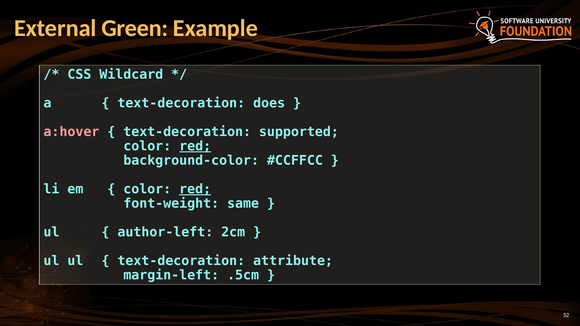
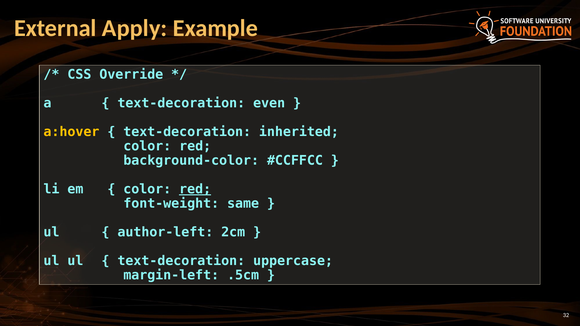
Green: Green -> Apply
Wildcard: Wildcard -> Override
does: does -> even
a:hover colour: pink -> yellow
supported: supported -> inherited
red at (195, 146) underline: present -> none
attribute: attribute -> uppercase
